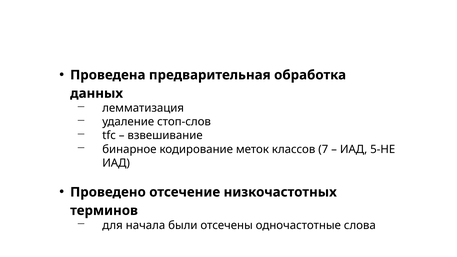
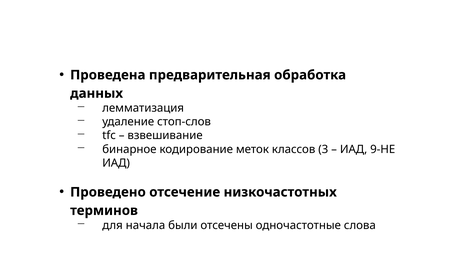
7: 7 -> 3
5-НЕ: 5-НЕ -> 9-НЕ
